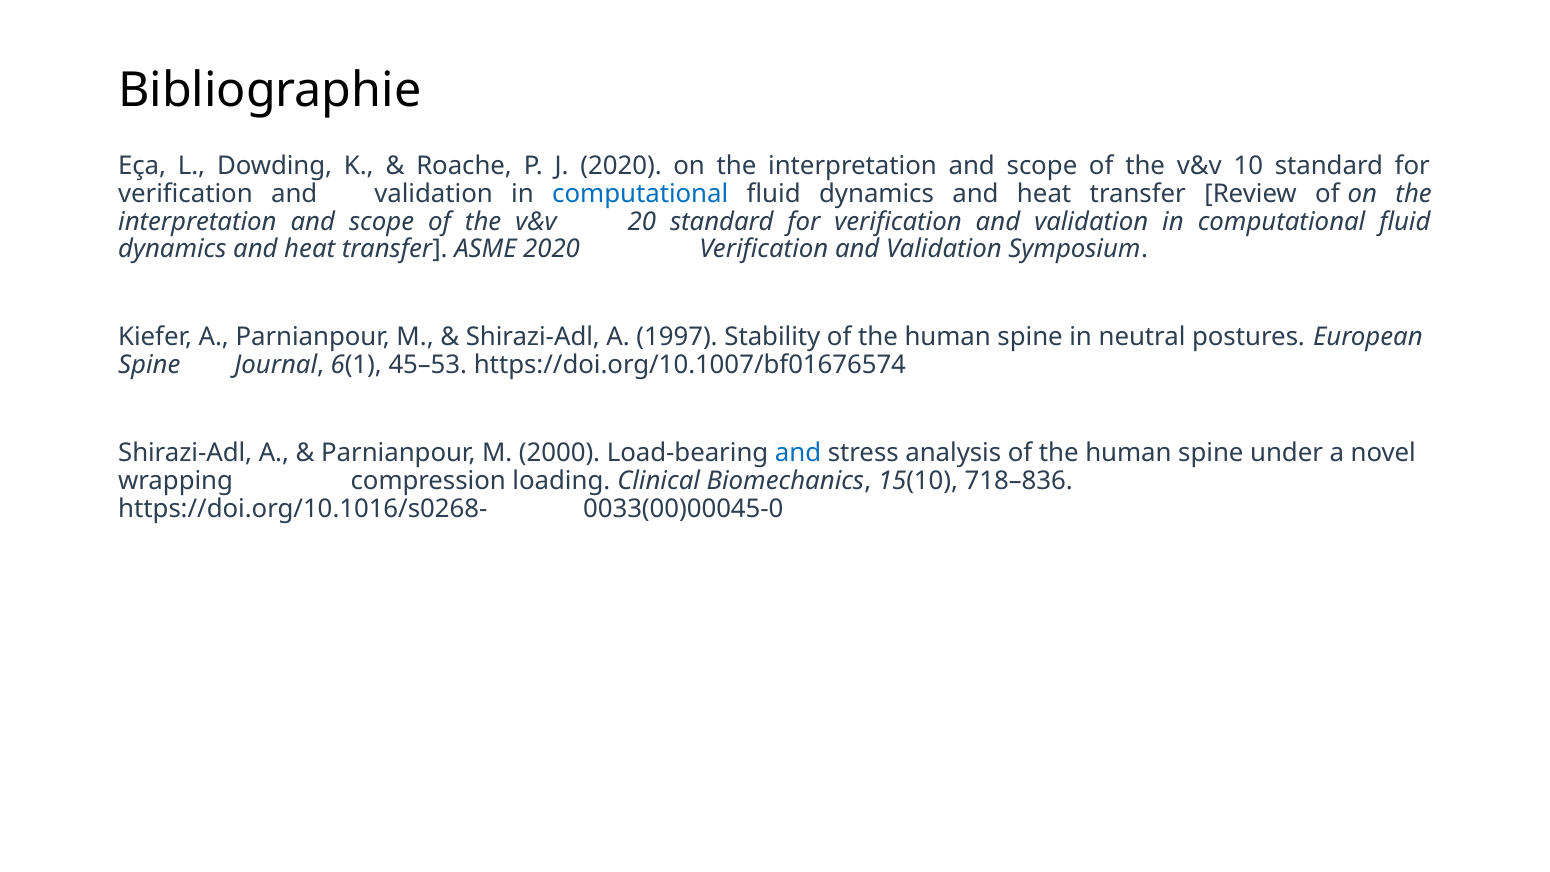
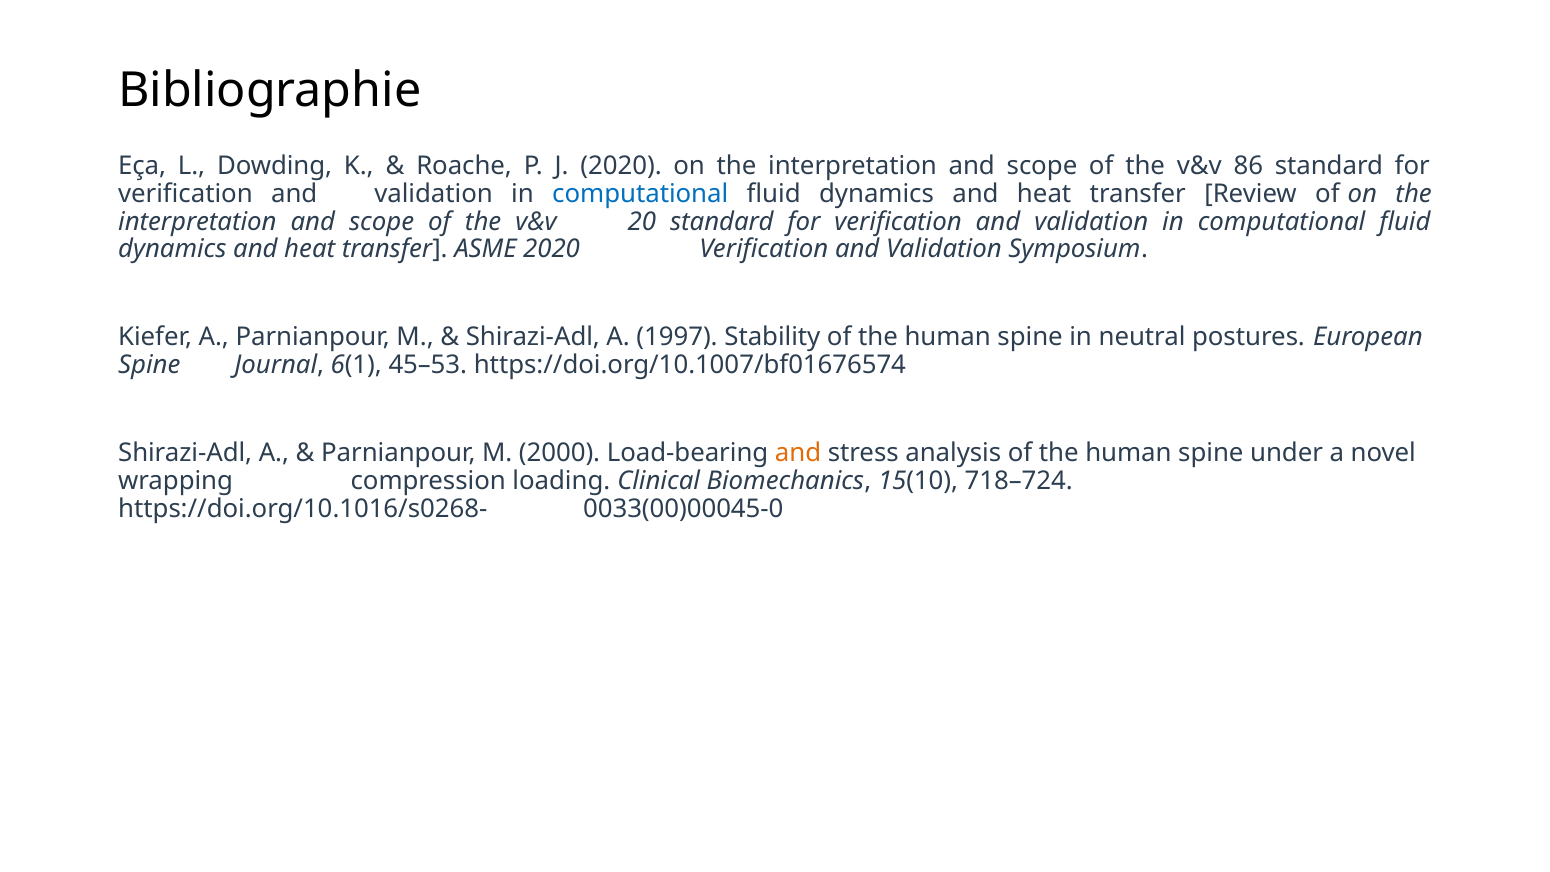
10: 10 -> 86
and at (798, 453) colour: blue -> orange
718–836: 718–836 -> 718–724
